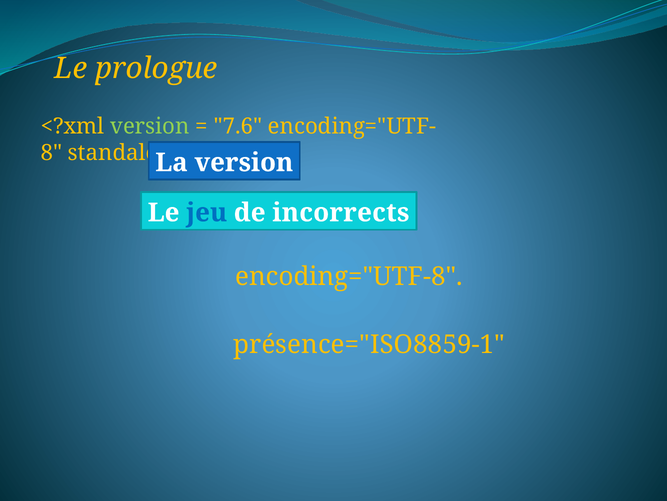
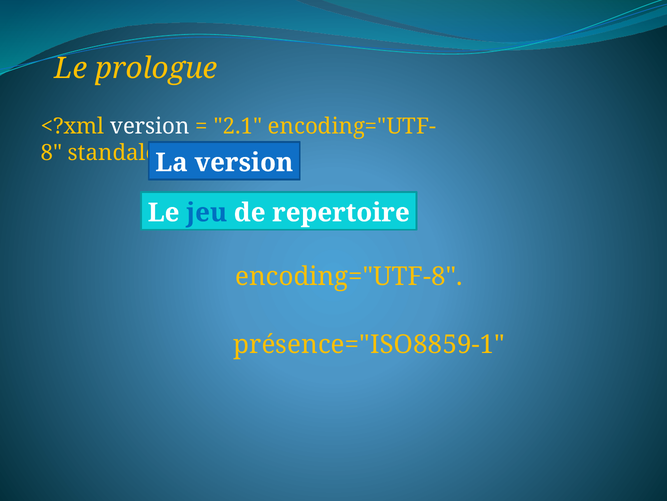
version at (150, 126) colour: light green -> white
7.6: 7.6 -> 2.1
incorrects: incorrects -> repertoire
